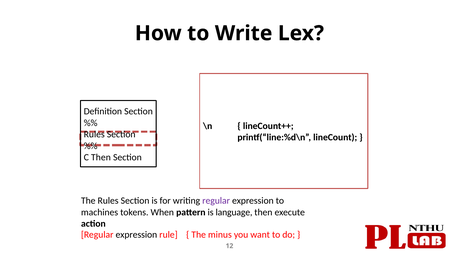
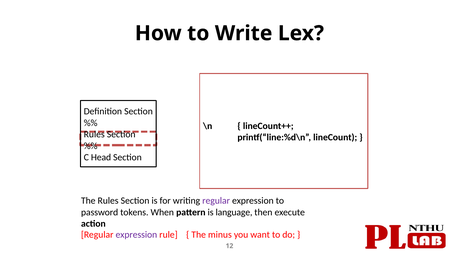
C Then: Then -> Head
machines: machines -> password
expression at (136, 235) colour: black -> purple
